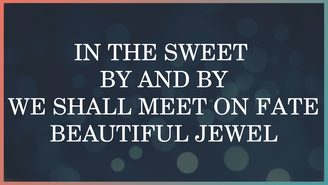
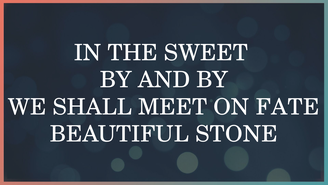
JEWEL: JEWEL -> STONE
